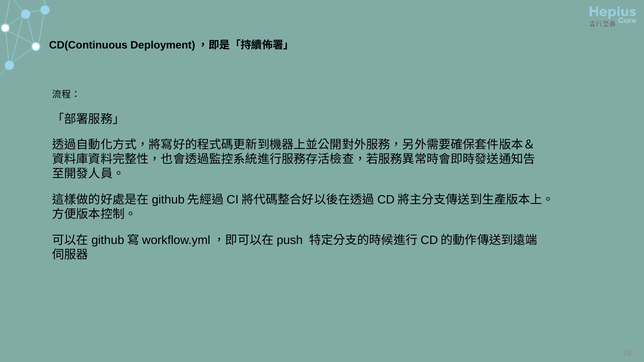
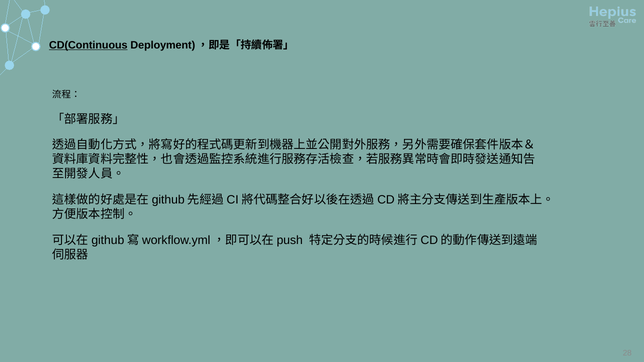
CD(Continuous underline: none -> present
